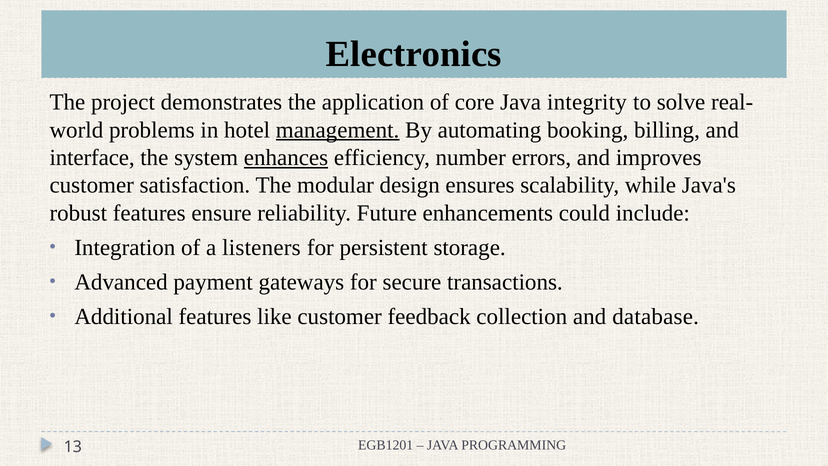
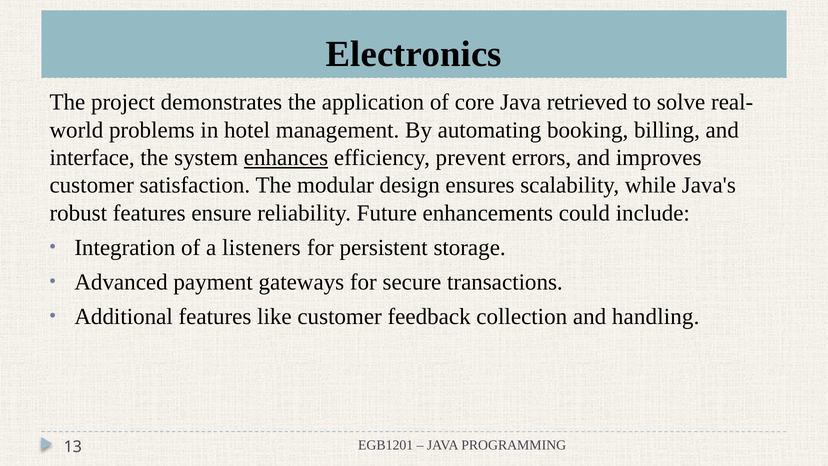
integrity: integrity -> retrieved
management underline: present -> none
number: number -> prevent
database: database -> handling
